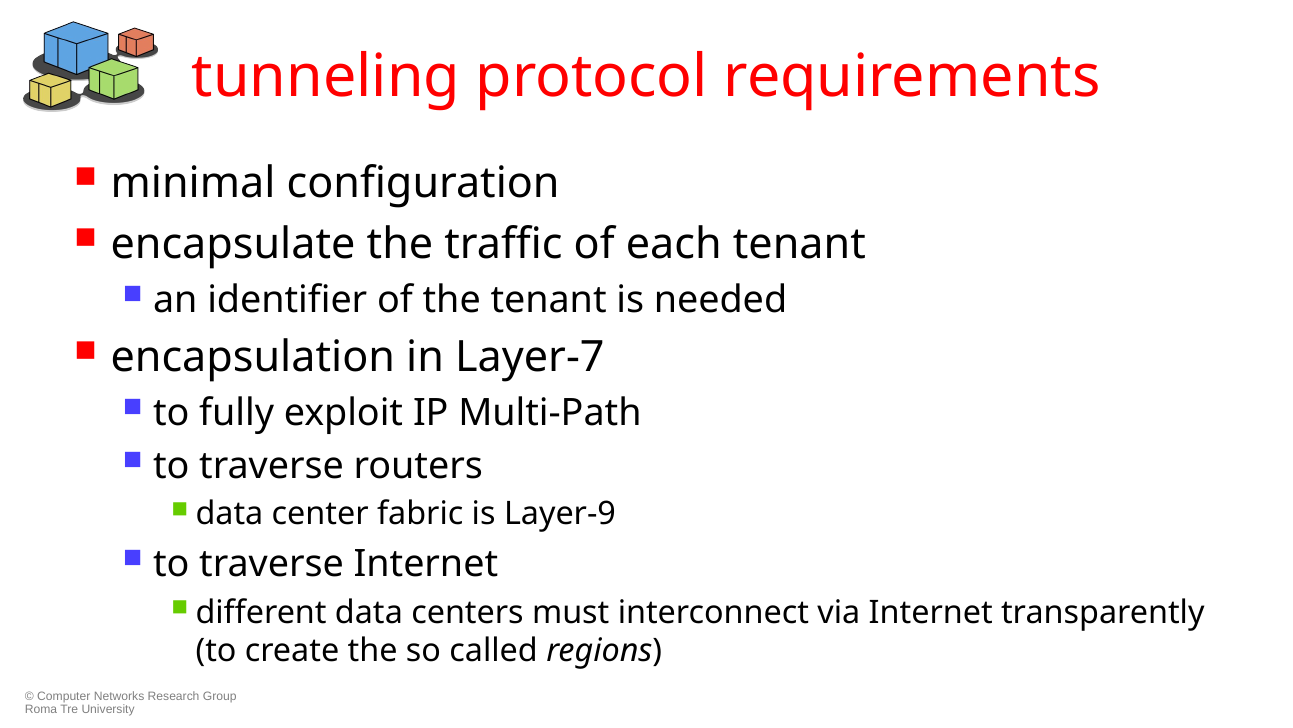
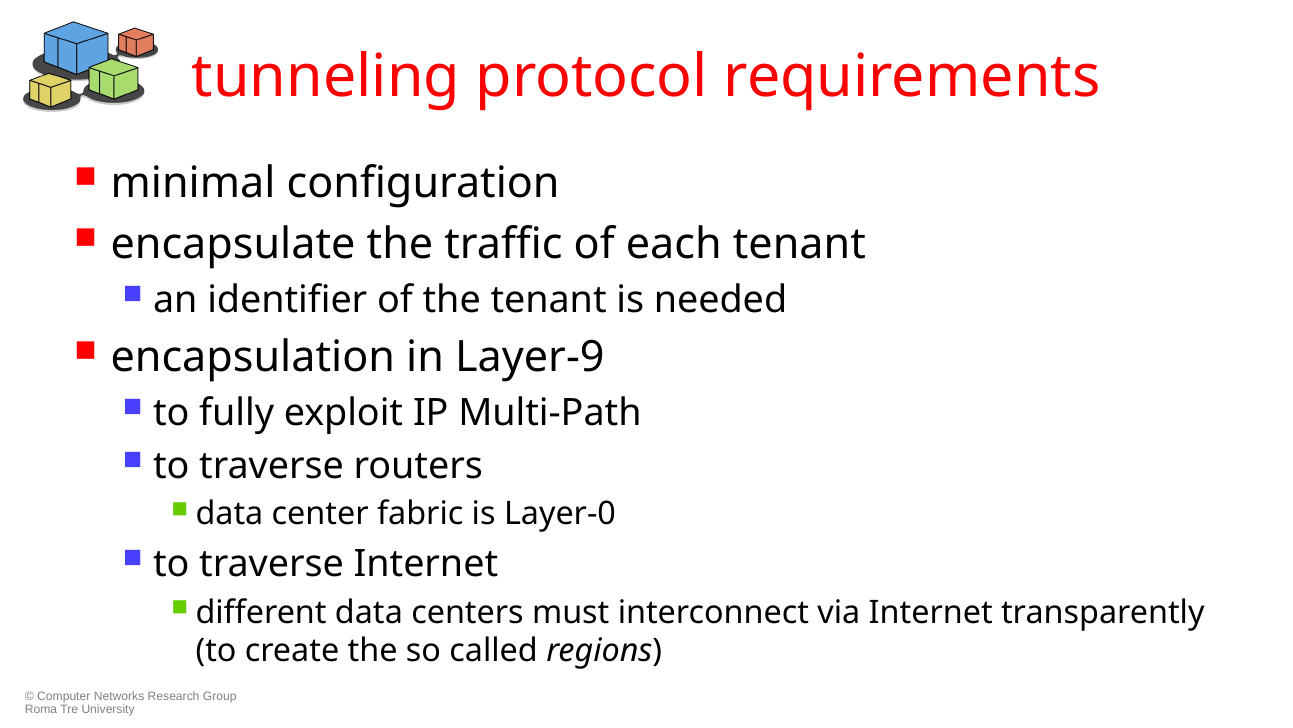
Layer-7: Layer-7 -> Layer-9
Layer-9: Layer-9 -> Layer-0
